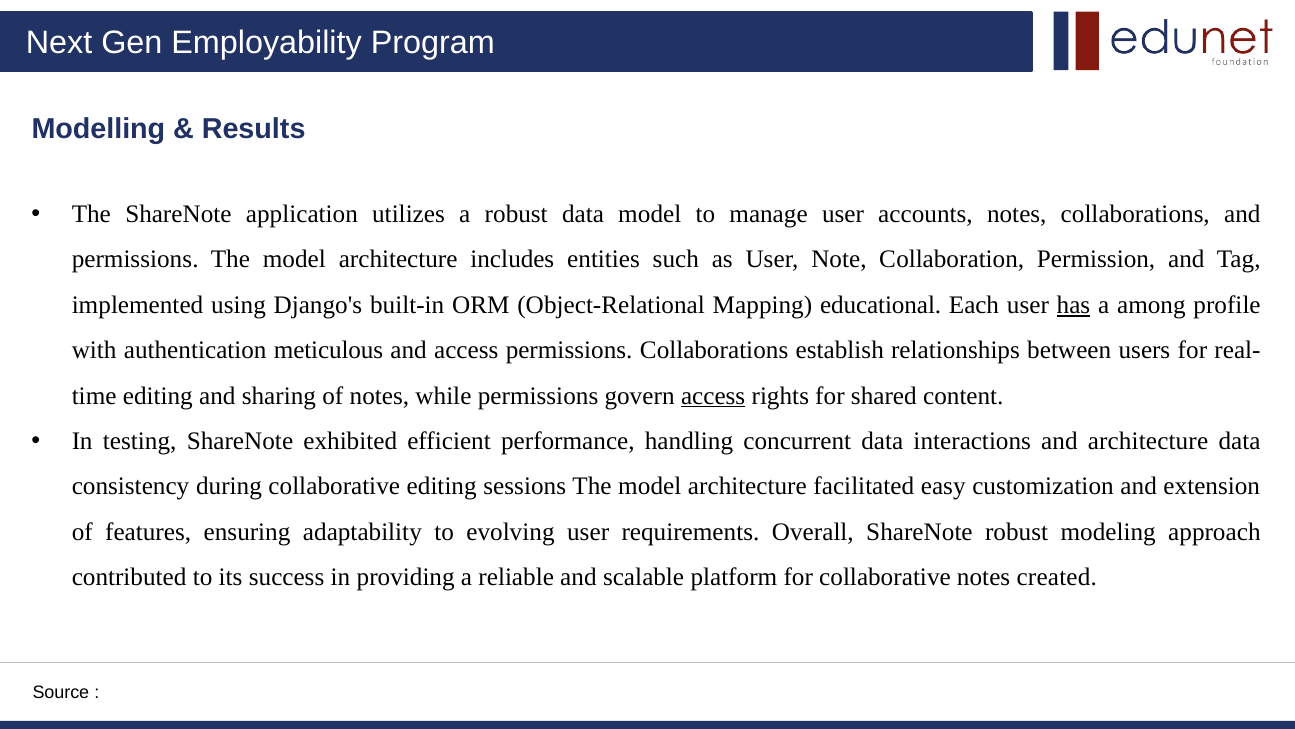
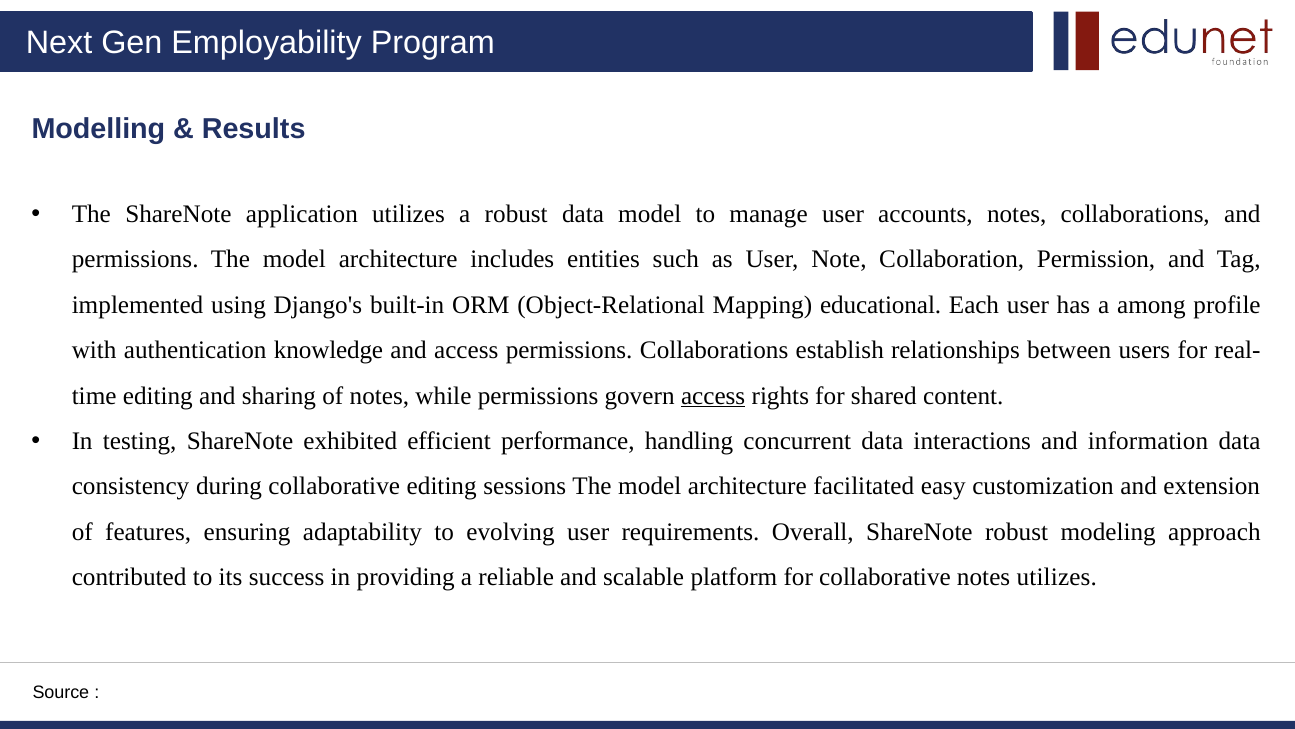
has underline: present -> none
meticulous: meticulous -> knowledge
and architecture: architecture -> information
notes created: created -> utilizes
